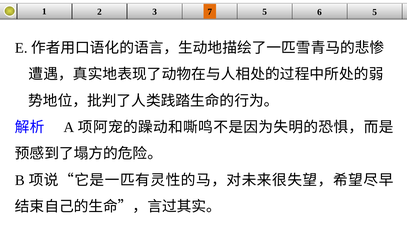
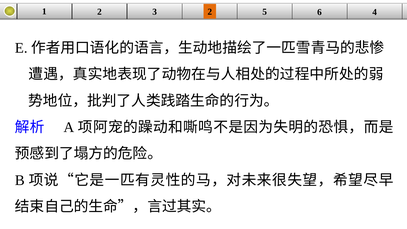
3 7: 7 -> 2
6 5: 5 -> 4
